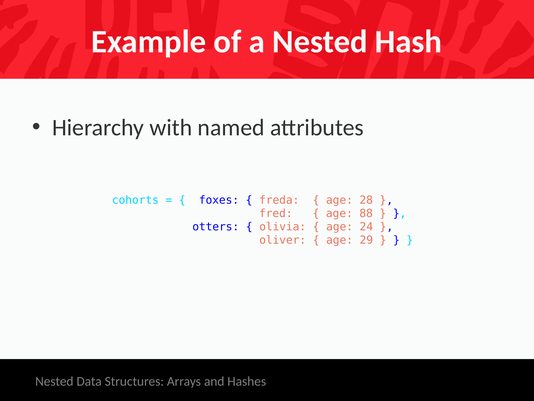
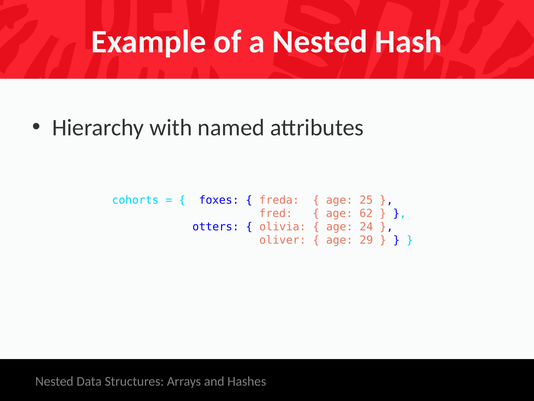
28: 28 -> 25
88: 88 -> 62
